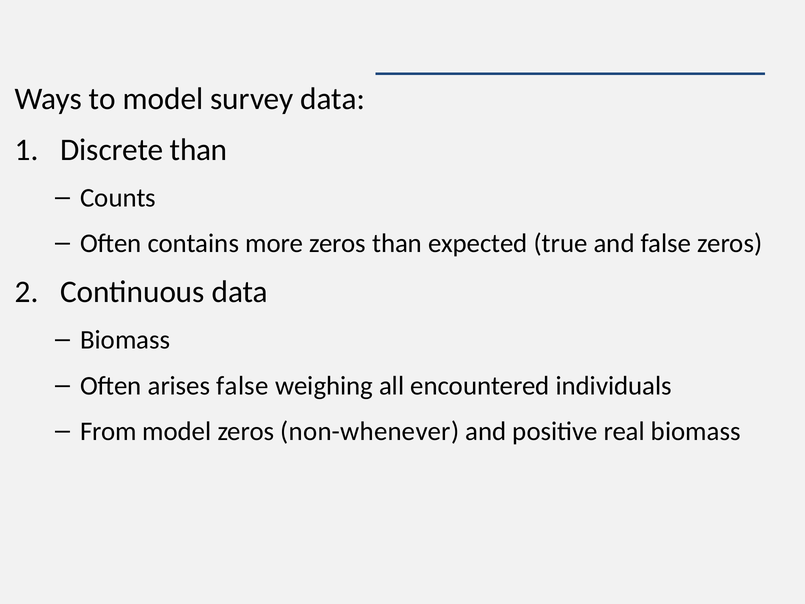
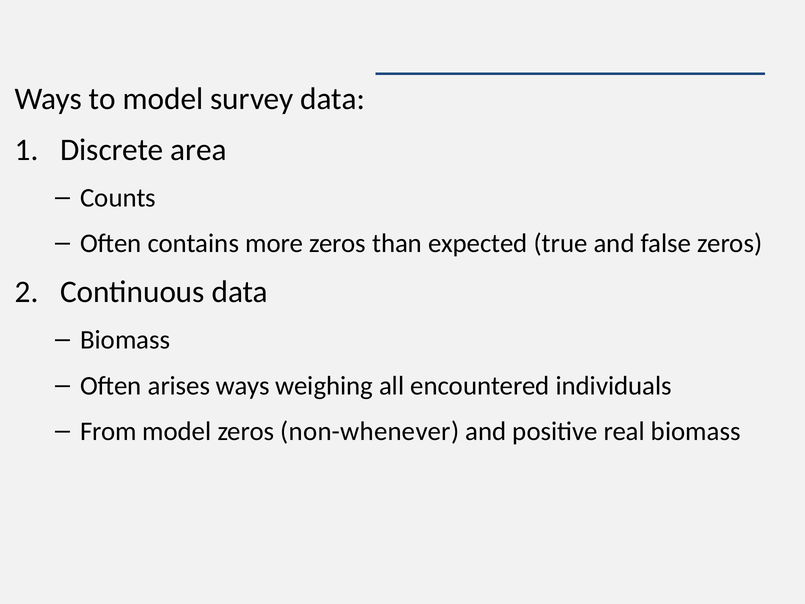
Discrete than: than -> area
arises false: false -> ways
